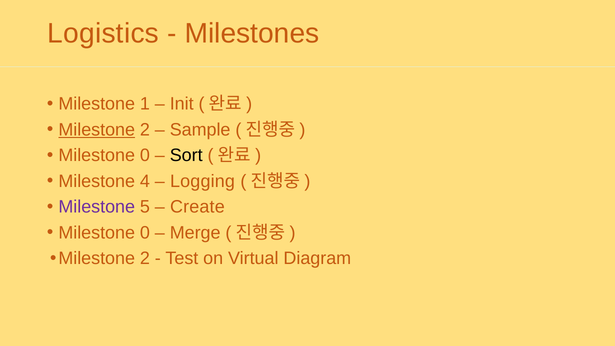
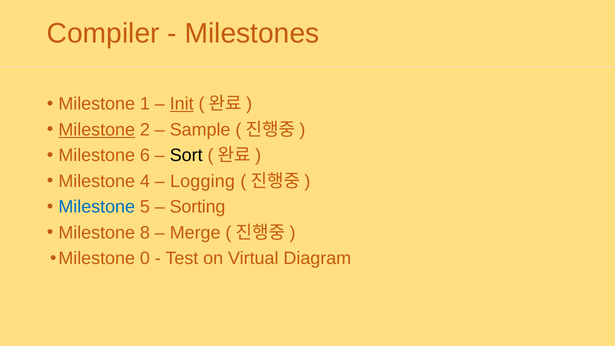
Logistics: Logistics -> Compiler
Init underline: none -> present
0 at (145, 155): 0 -> 6
Milestone at (97, 207) colour: purple -> blue
Create: Create -> Sorting
0 at (145, 233): 0 -> 8
2 at (145, 258): 2 -> 0
